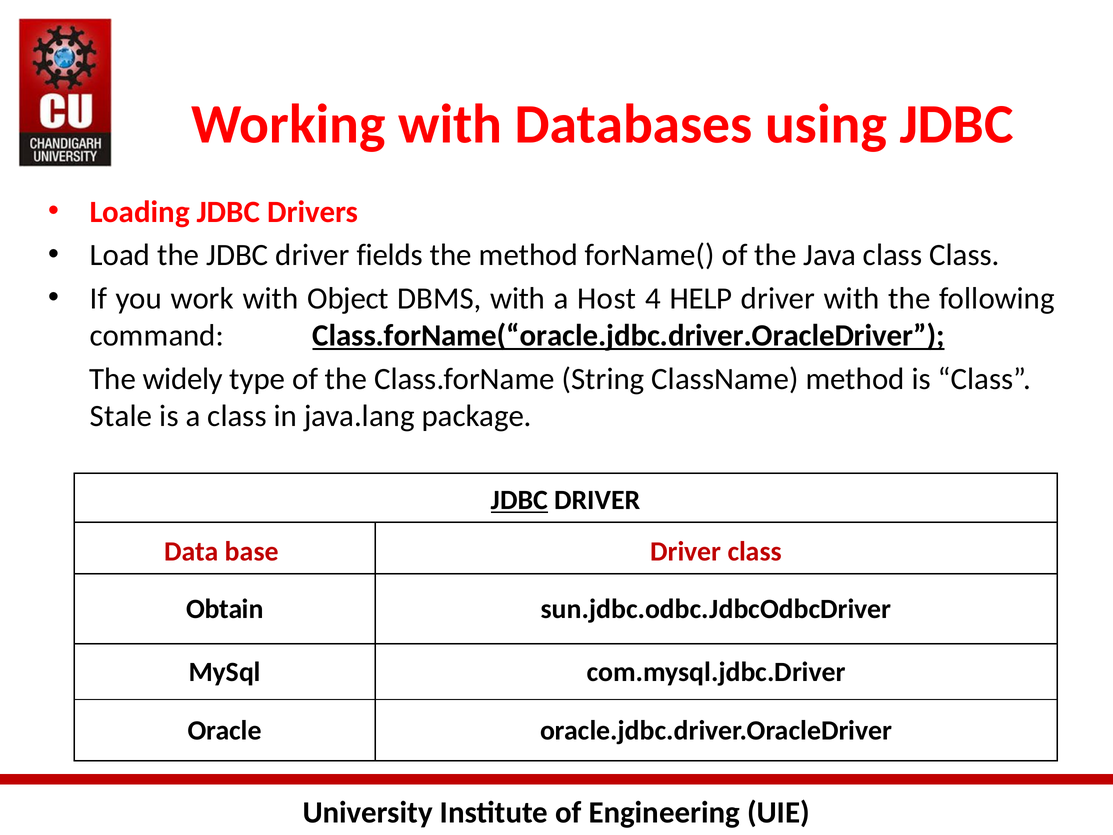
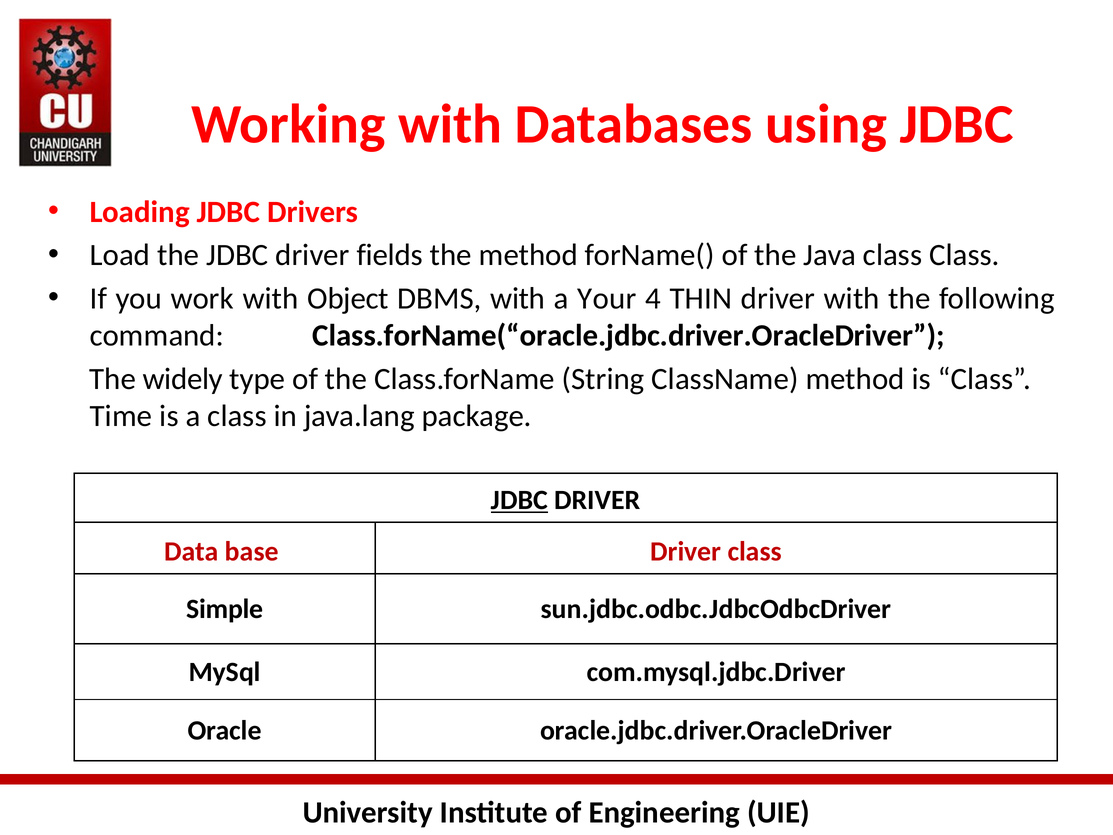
Host: Host -> Your
HELP: HELP -> THIN
Class.forName(“oracle.jdbc.driver.OracleDriver underline: present -> none
Stale: Stale -> Time
Obtain: Obtain -> Simple
